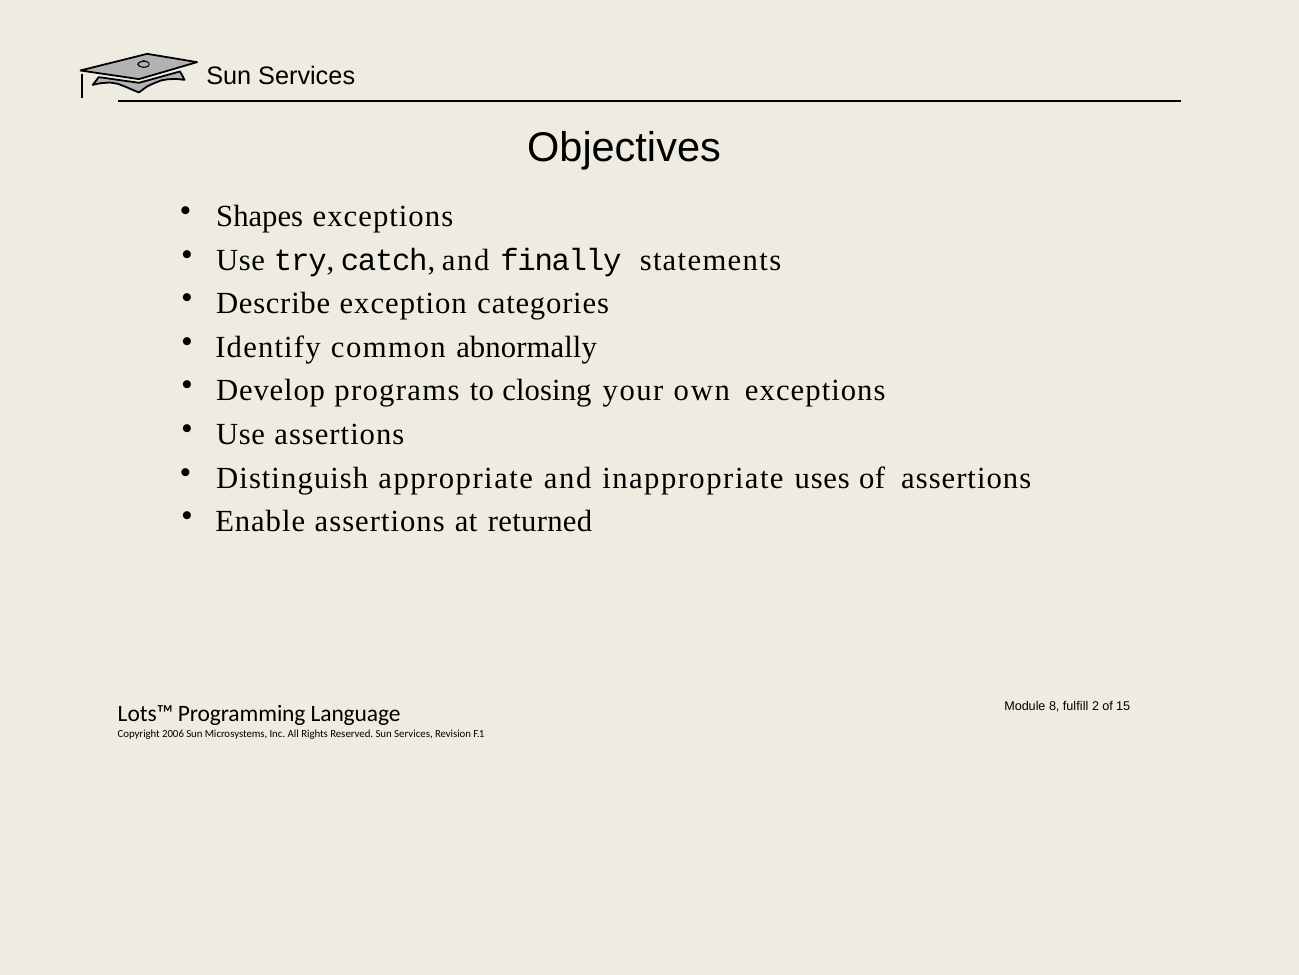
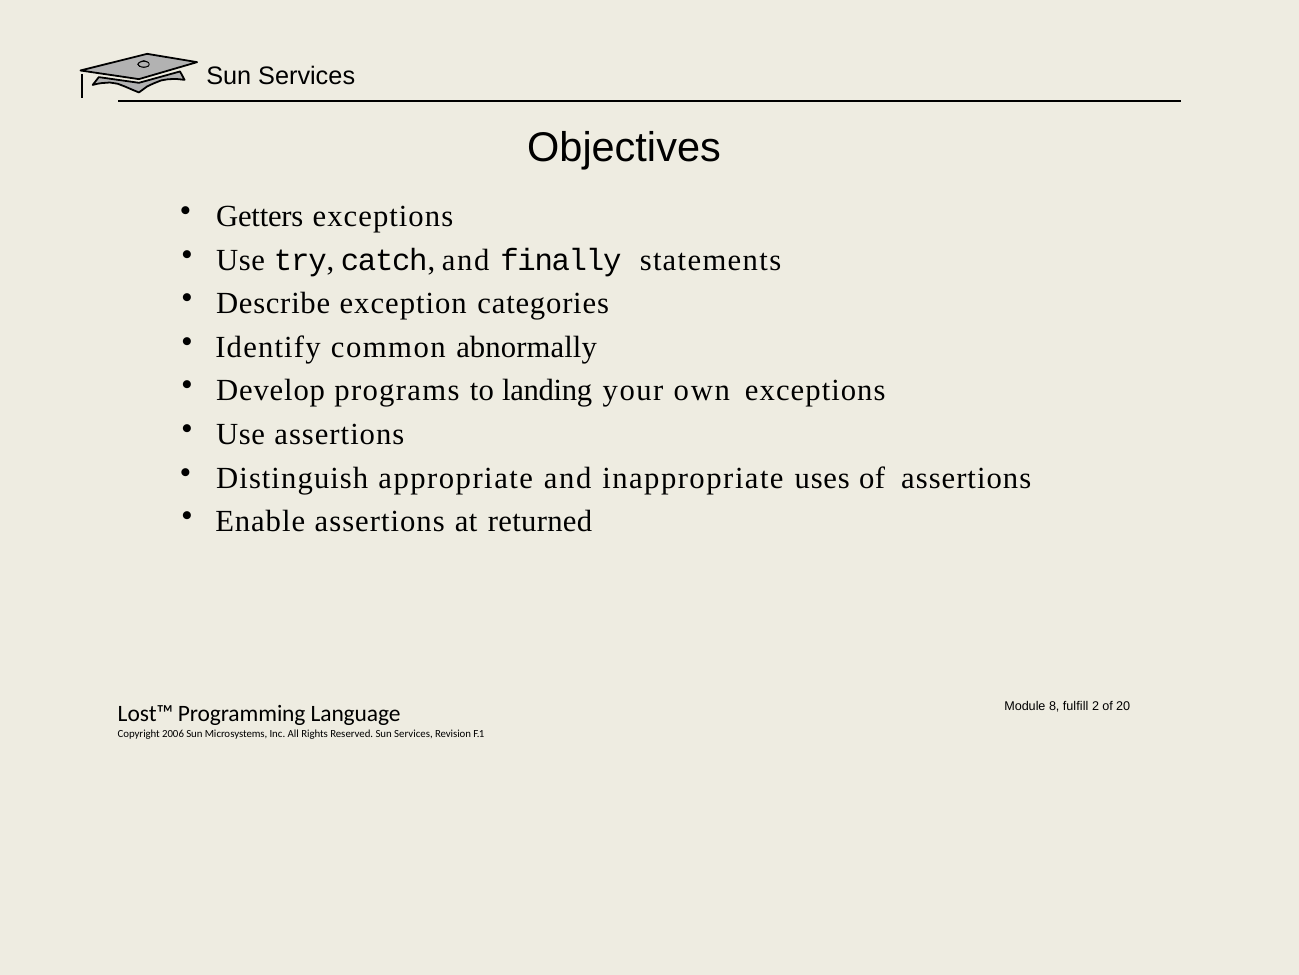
Shapes: Shapes -> Getters
closing: closing -> landing
15: 15 -> 20
Lots™: Lots™ -> Lost™
